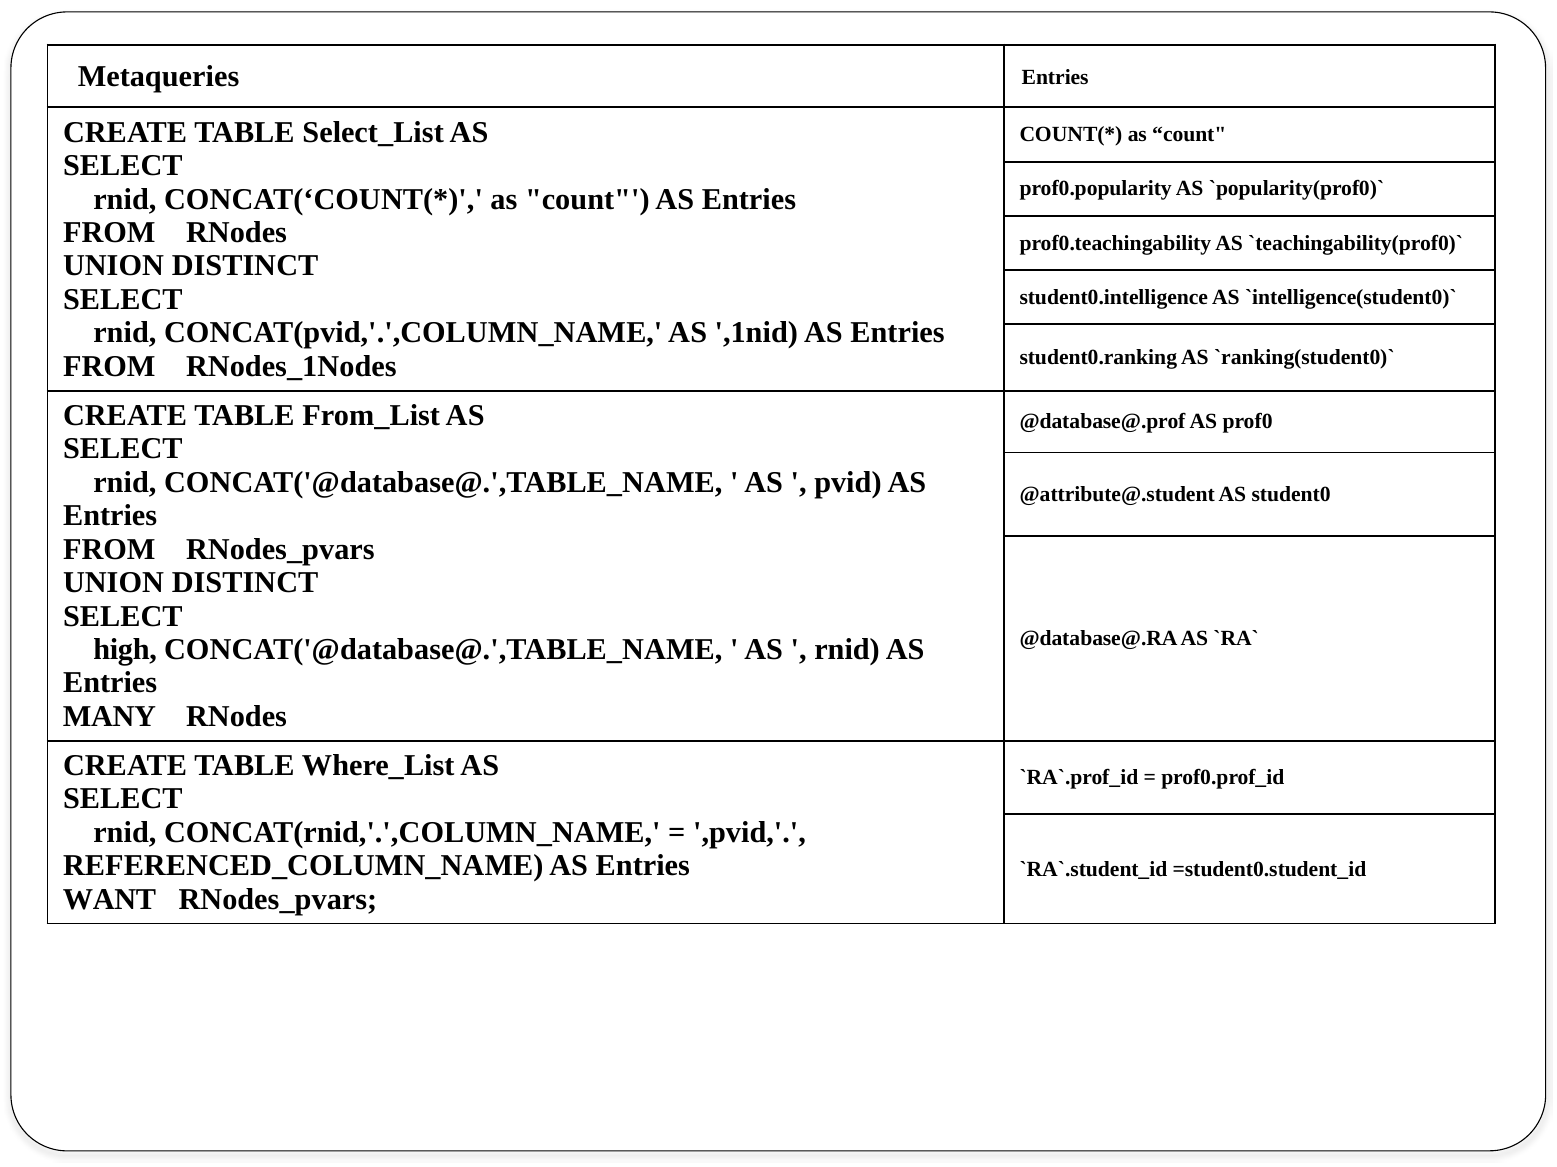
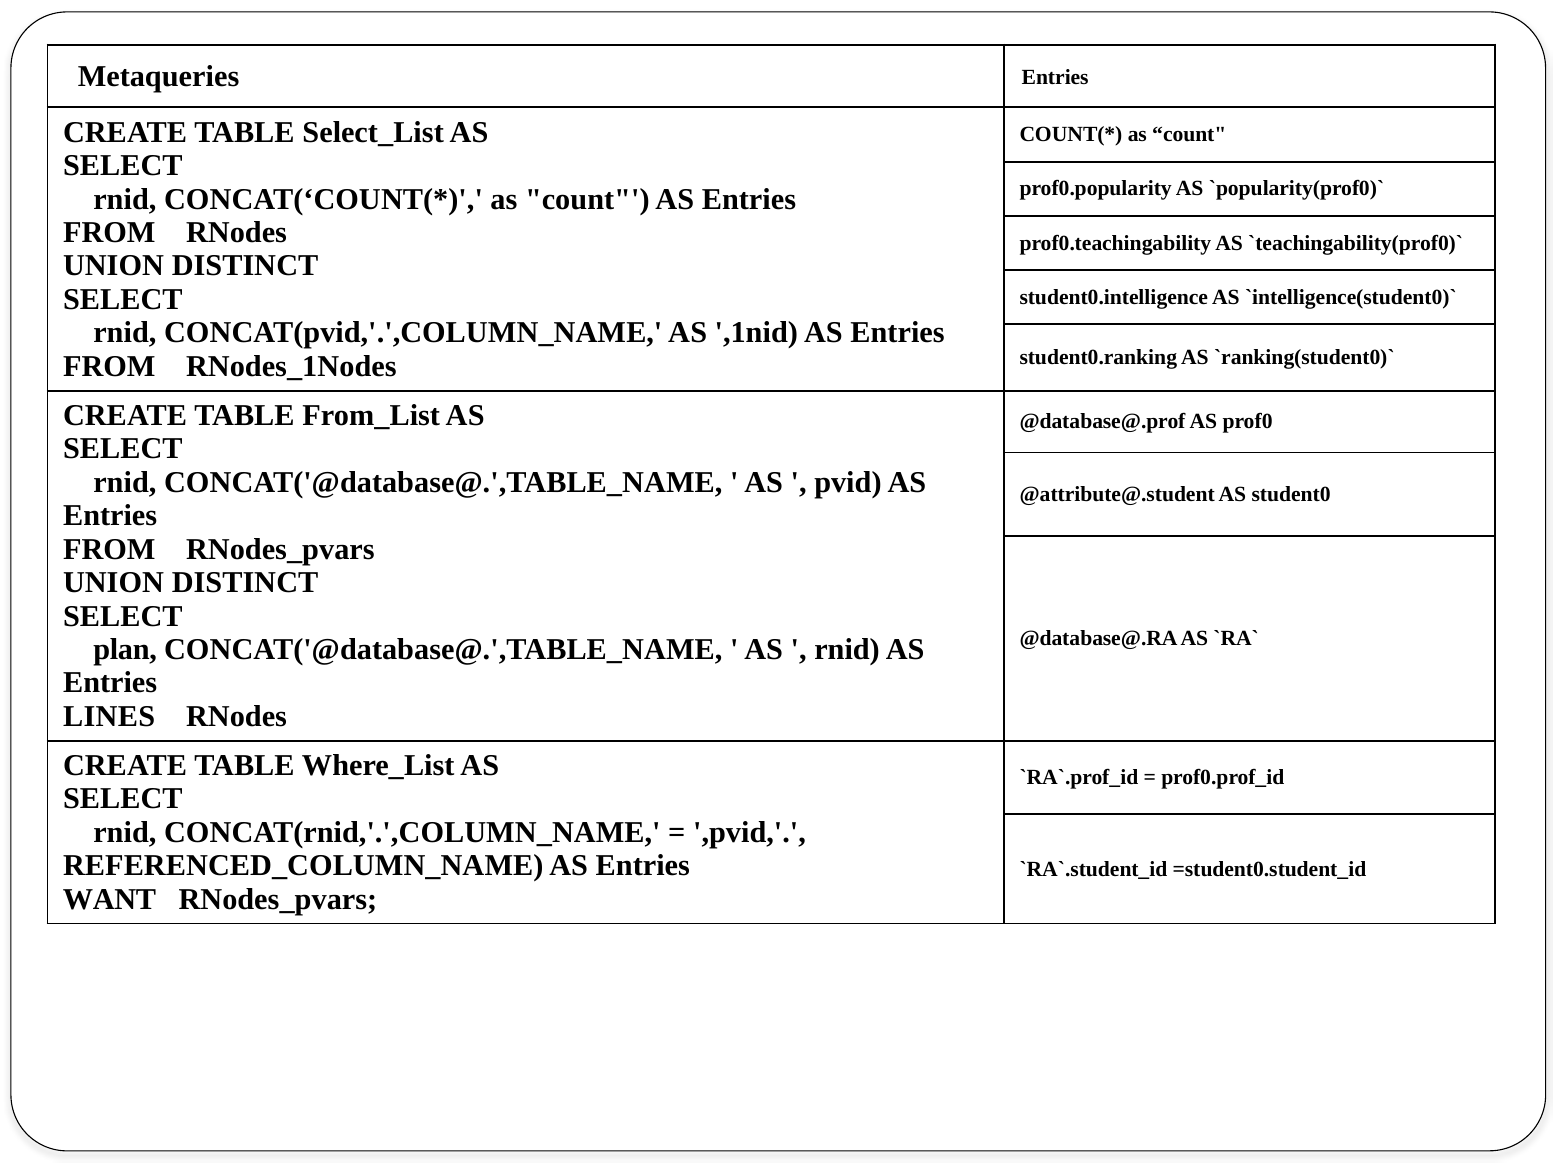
high: high -> plan
MANY: MANY -> LINES
